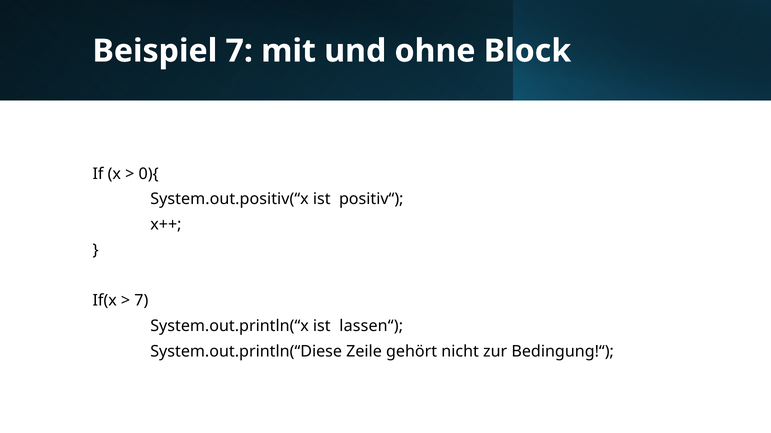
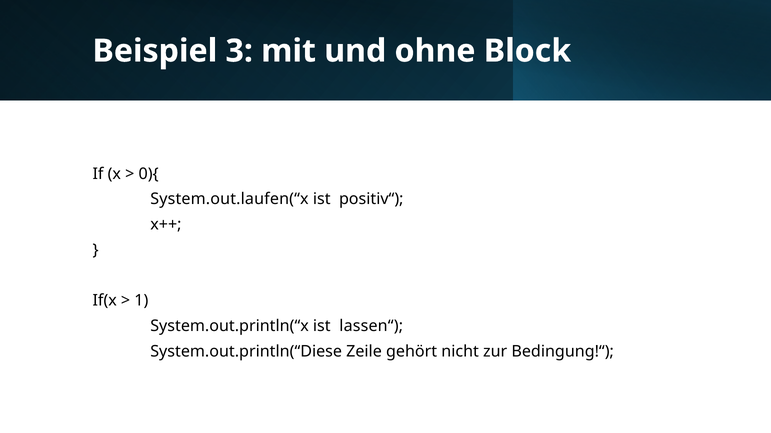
Beispiel 7: 7 -> 3
System.out.positiv(“x: System.out.positiv(“x -> System.out.laufen(“x
7 at (141, 301): 7 -> 1
